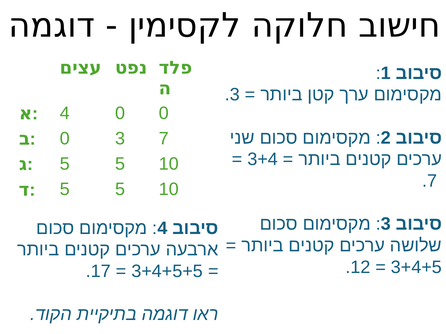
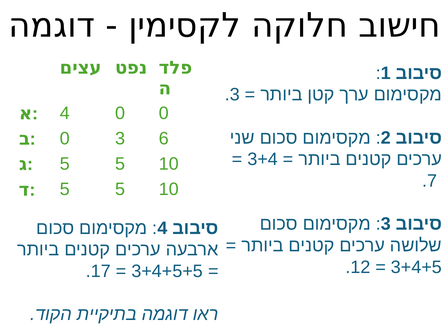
3 7: 7 -> 6
